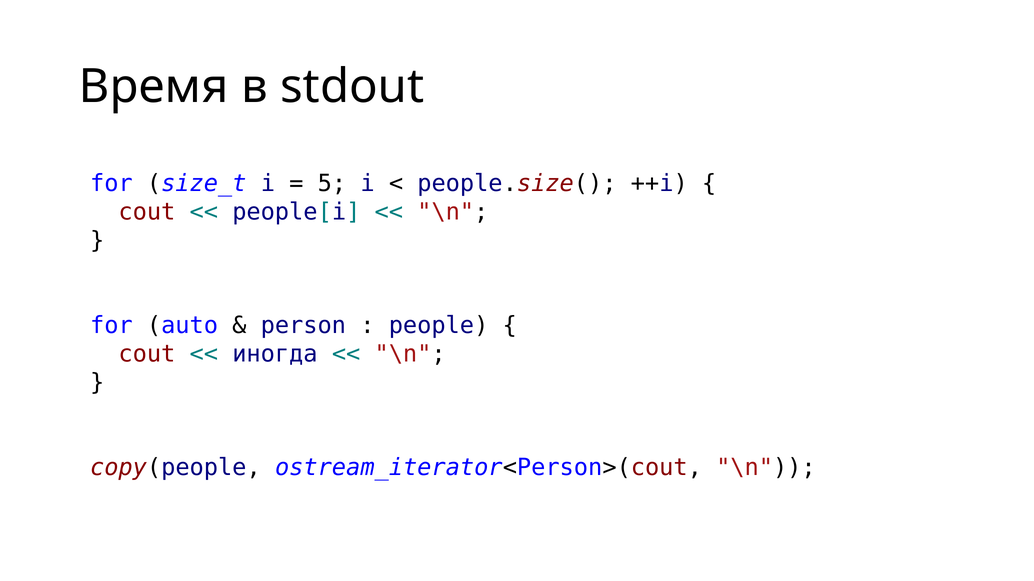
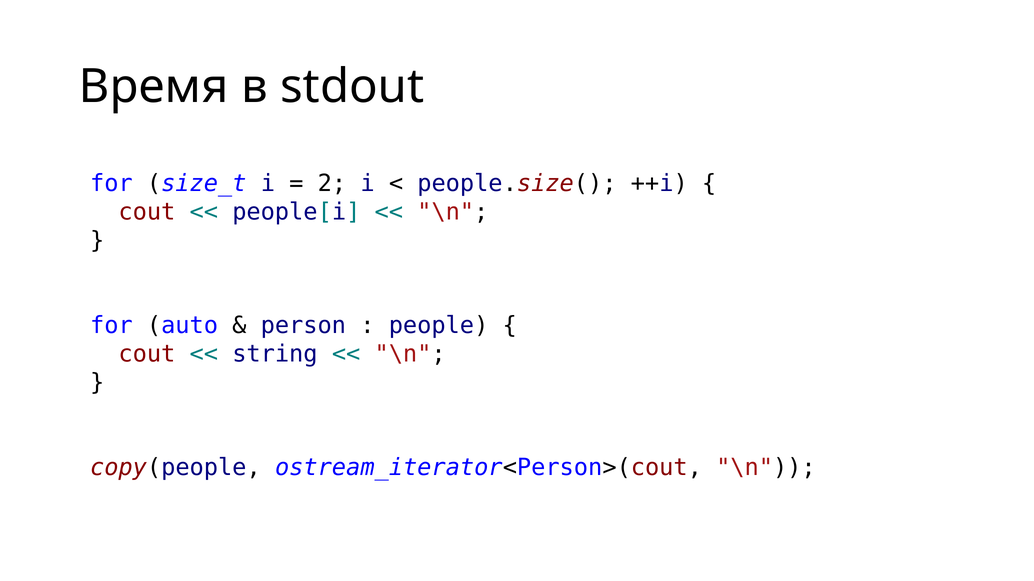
5: 5 -> 2
иногда: иногда -> string
